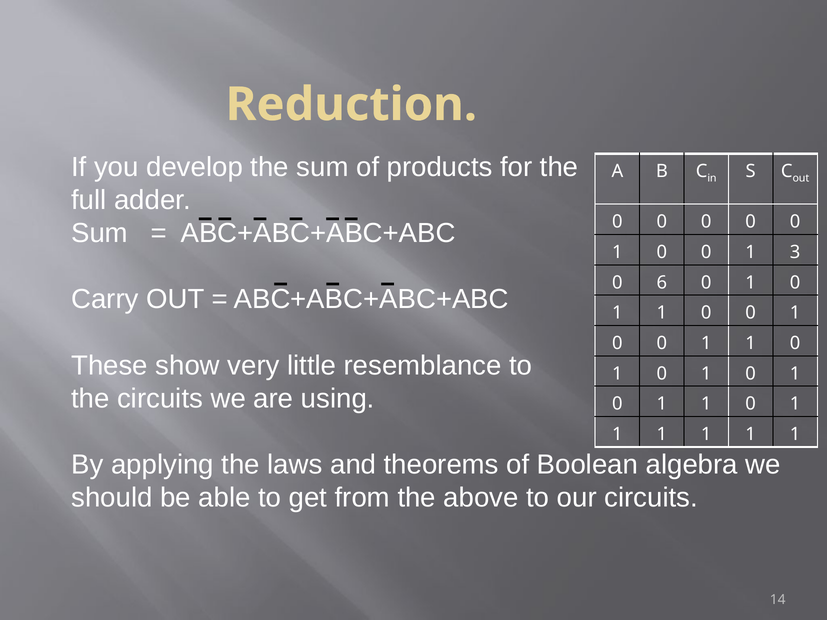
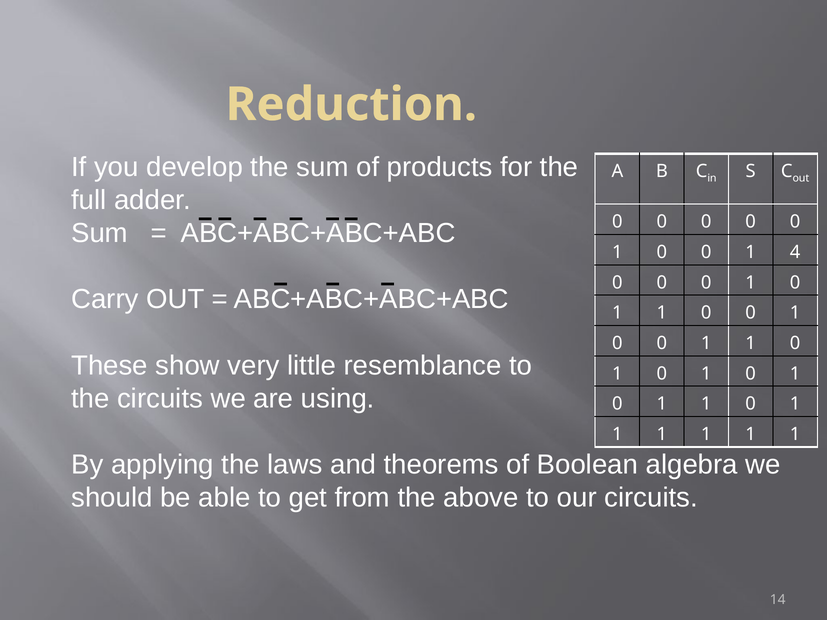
3: 3 -> 4
6 at (662, 283): 6 -> 0
